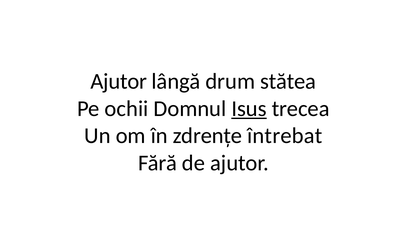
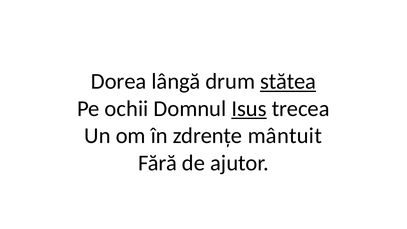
Ajutor at (119, 81): Ajutor -> Dorea
stătea underline: none -> present
întrebat: întrebat -> mântuit
